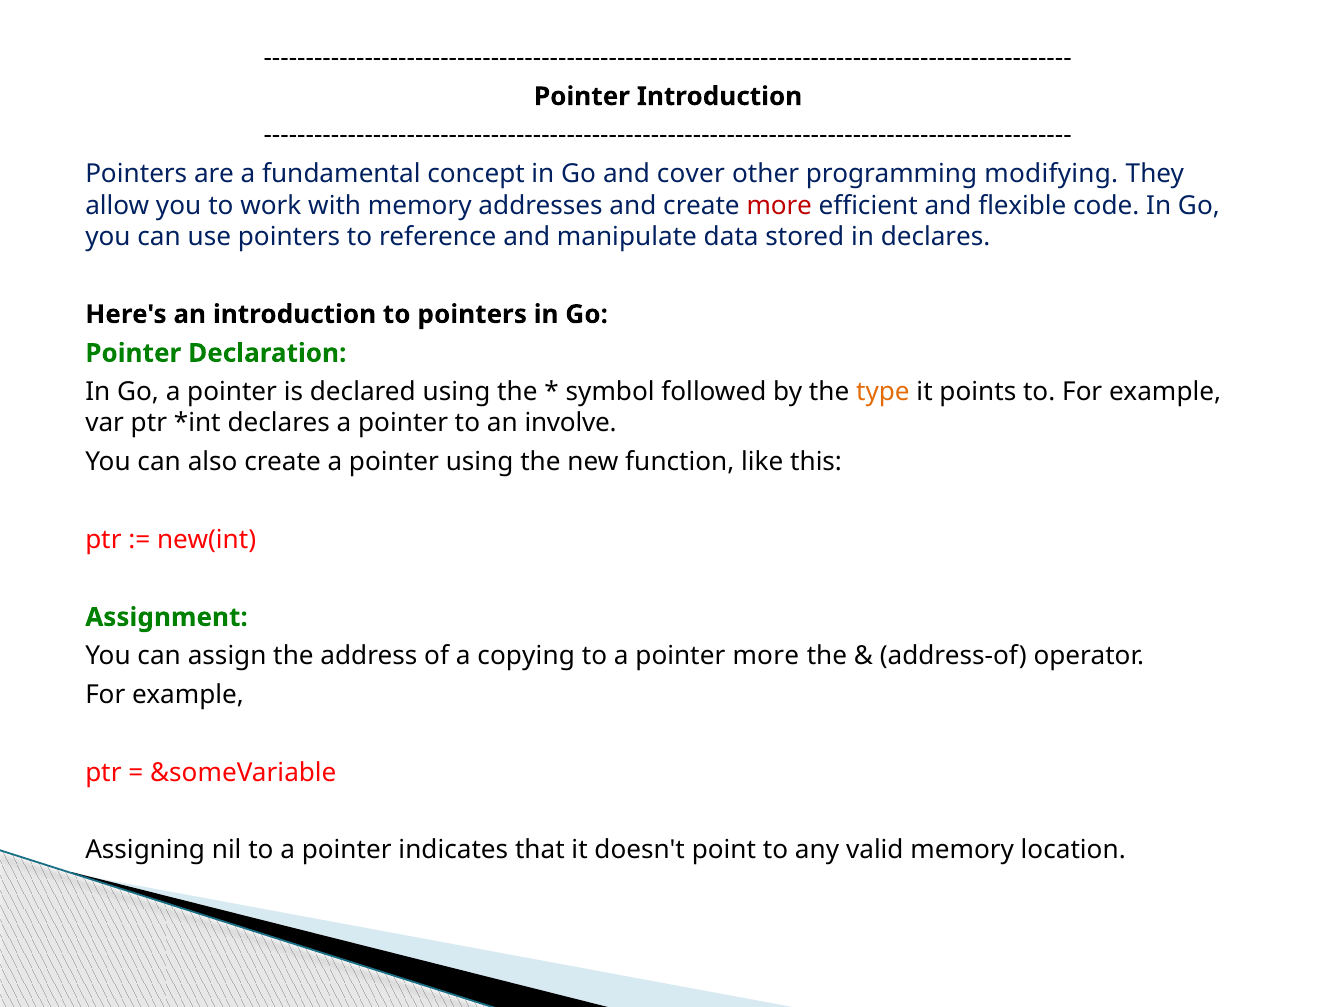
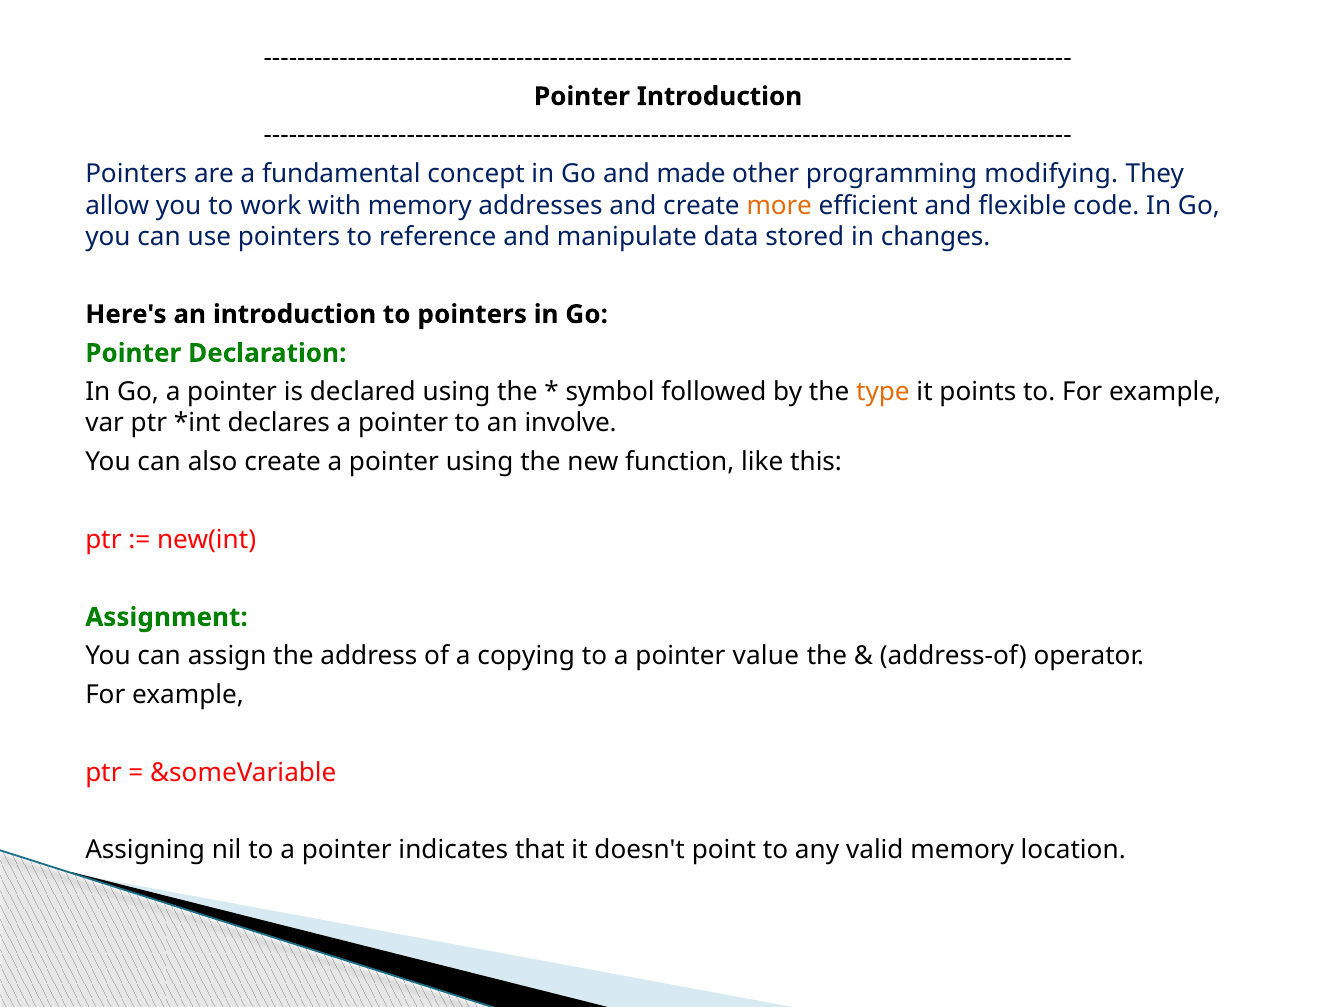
cover: cover -> made
more at (779, 205) colour: red -> orange
in declares: declares -> changes
pointer more: more -> value
